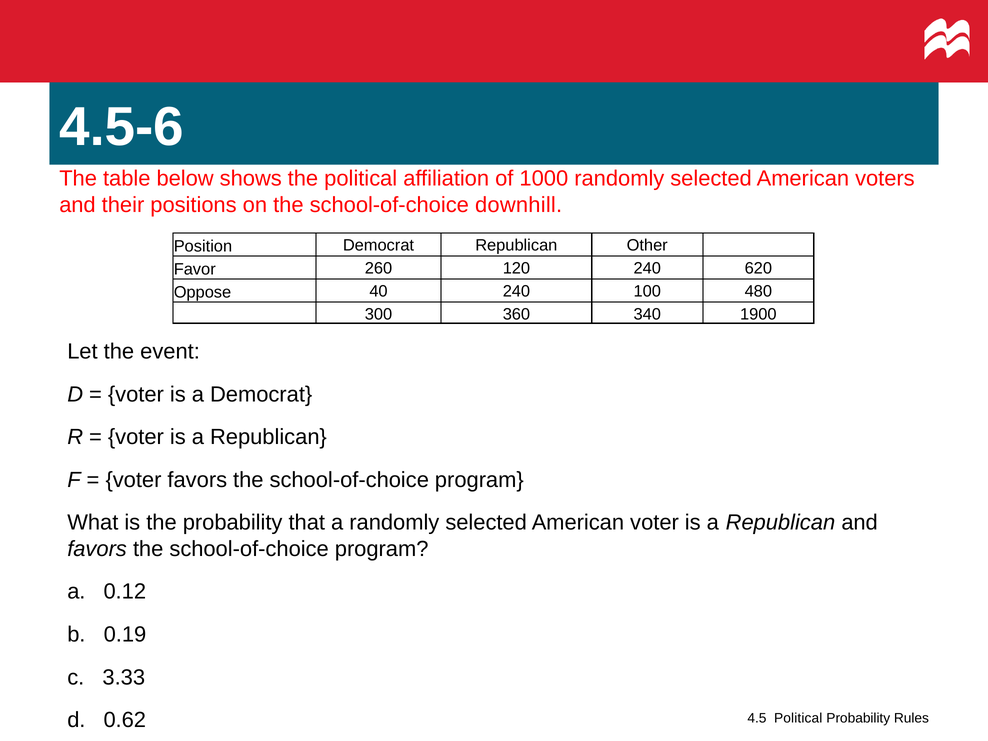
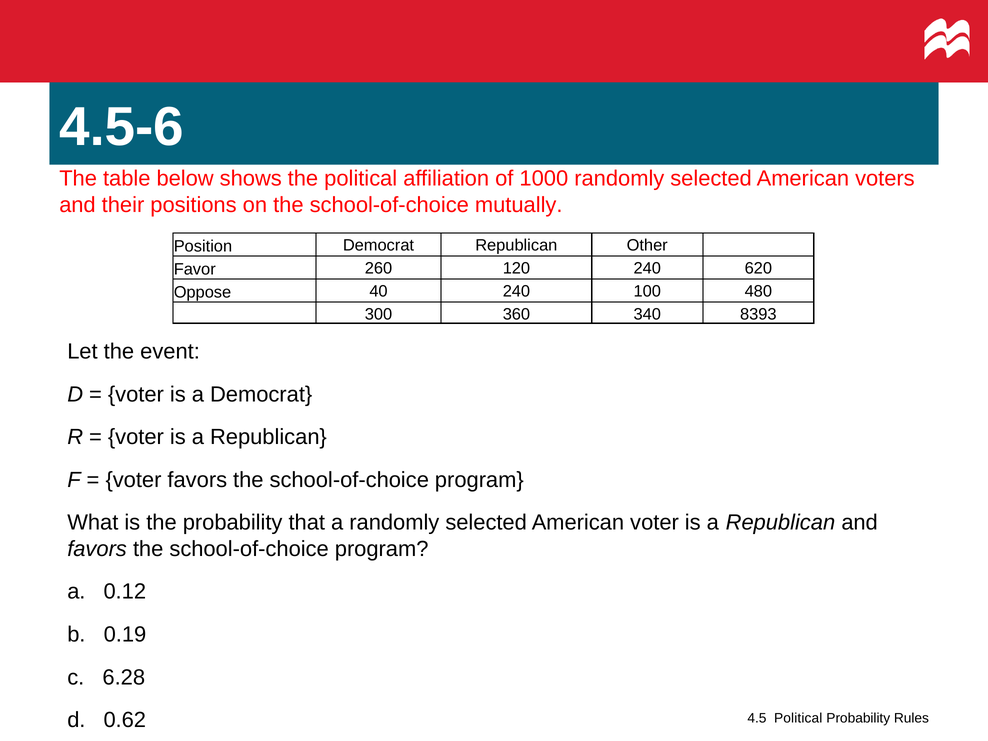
downhill: downhill -> mutually
1900: 1900 -> 8393
3.33: 3.33 -> 6.28
